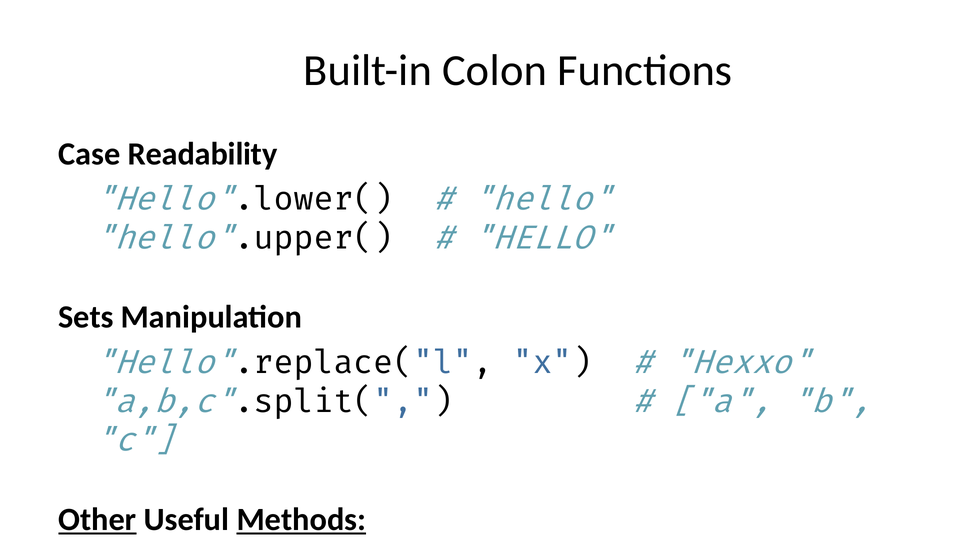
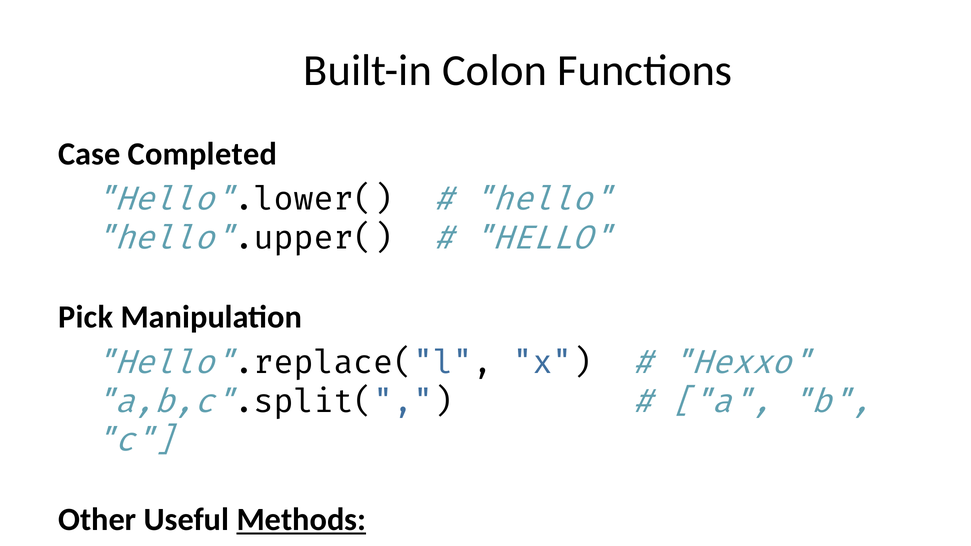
Readability: Readability -> Completed
Sets: Sets -> Pick
Other underline: present -> none
